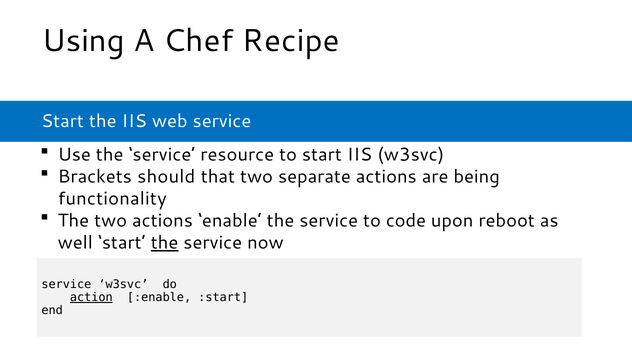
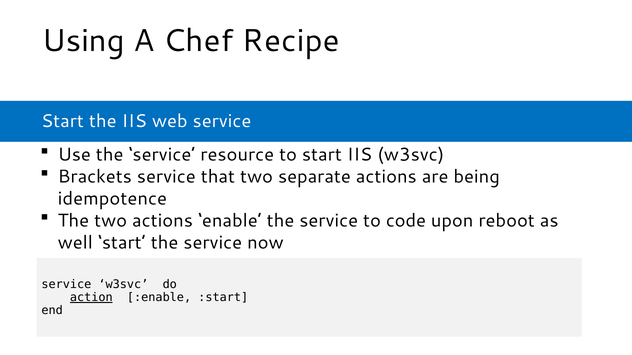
Brackets should: should -> service
functionality: functionality -> idempotence
the at (165, 243) underline: present -> none
